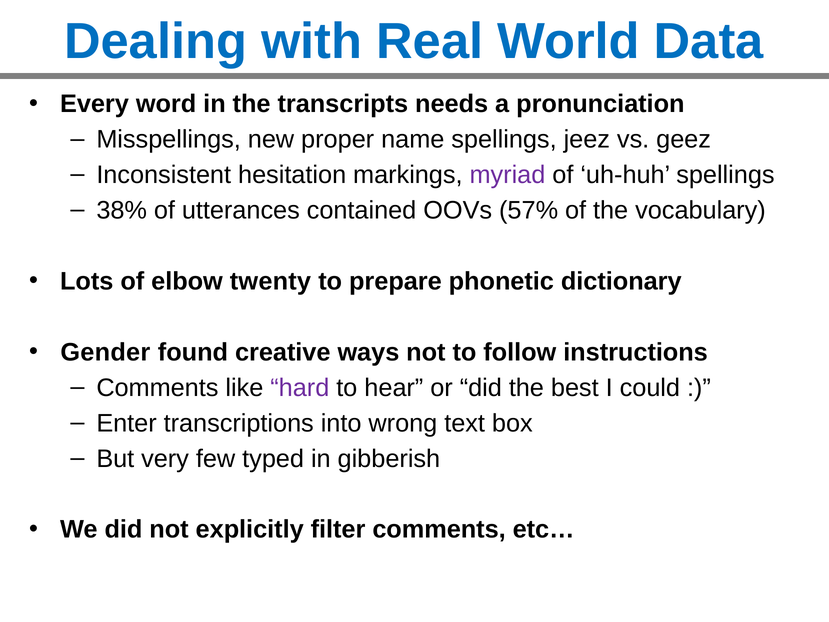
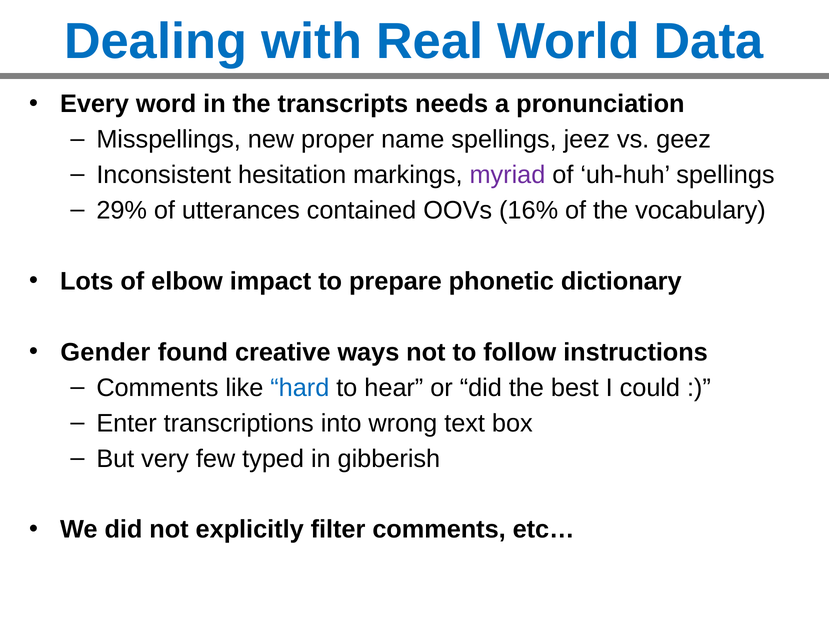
38%: 38% -> 29%
57%: 57% -> 16%
twenty: twenty -> impact
hard colour: purple -> blue
